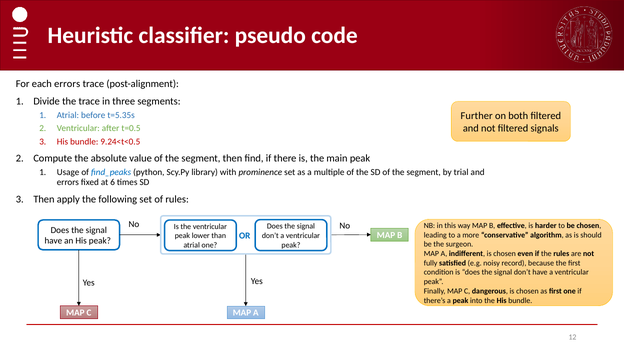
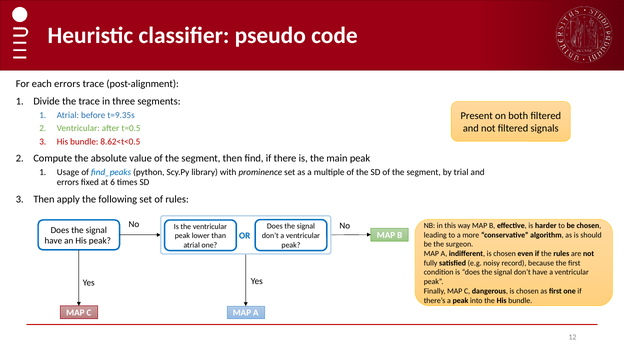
Further: Further -> Present
t=5.35s: t=5.35s -> t=9.35s
9.24<t<0.5: 9.24<t<0.5 -> 8.62<t<0.5
